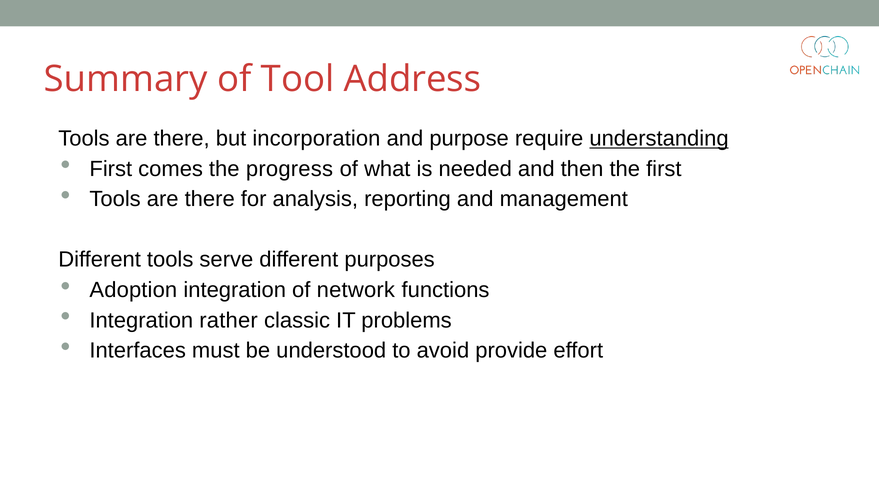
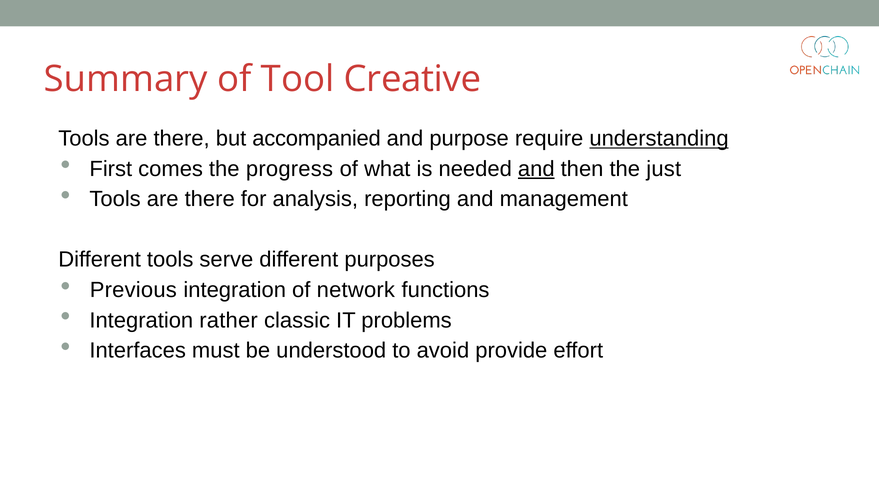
Address: Address -> Creative
incorporation: incorporation -> accompanied
and at (536, 169) underline: none -> present
the first: first -> just
Adoption: Adoption -> Previous
